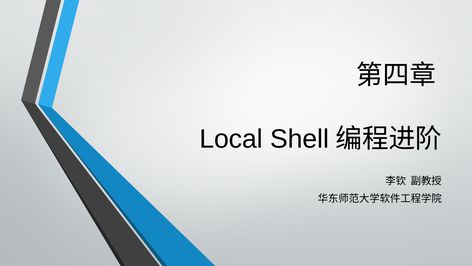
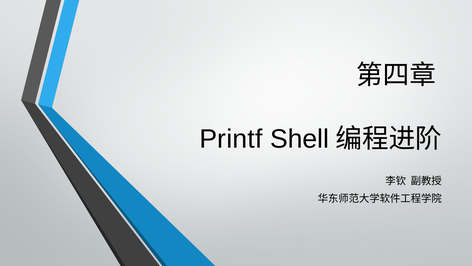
Local: Local -> Printf
